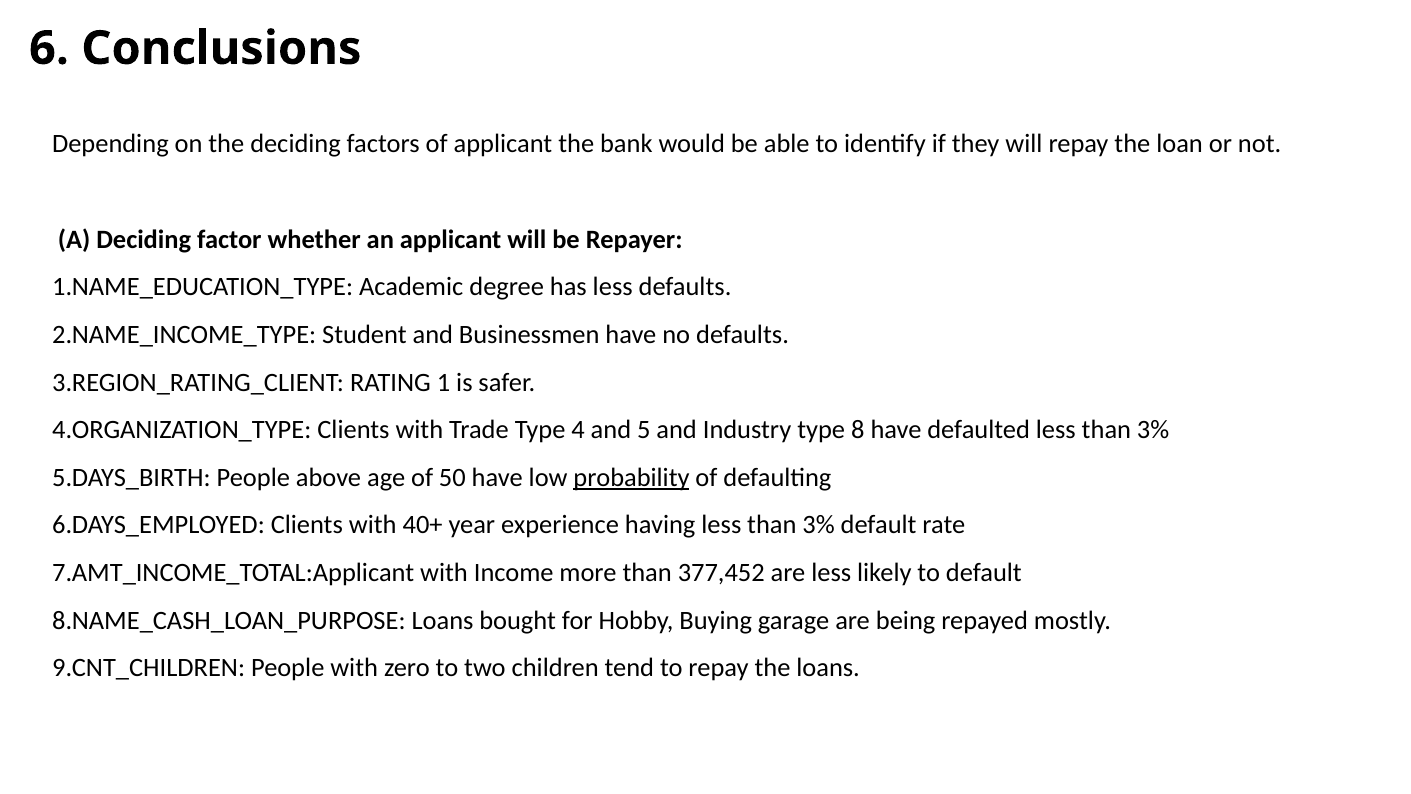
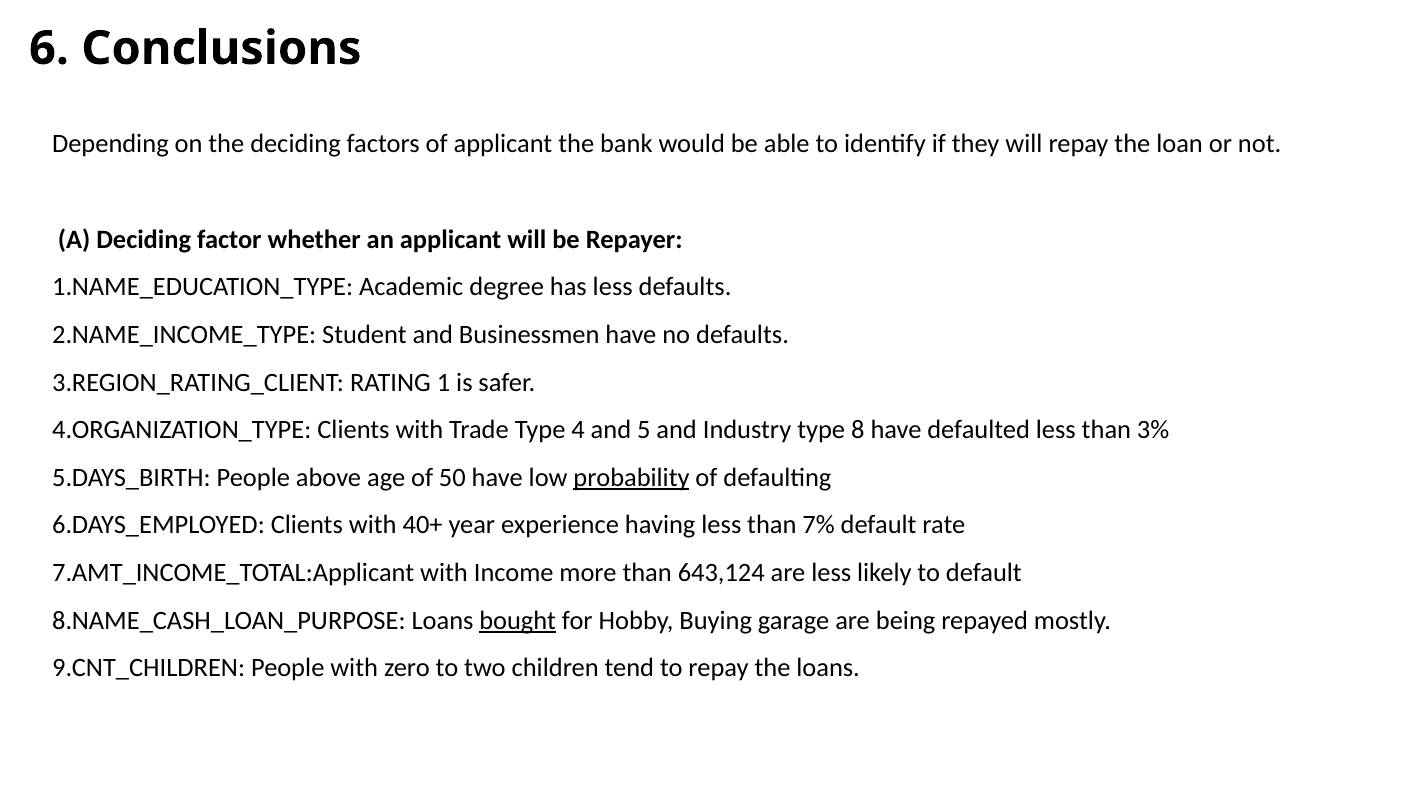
having less than 3%: 3% -> 7%
377,452: 377,452 -> 643,124
bought underline: none -> present
